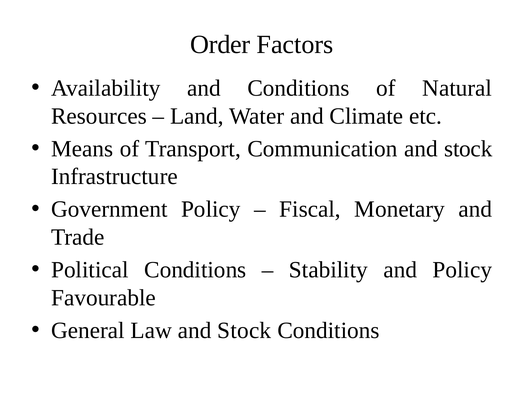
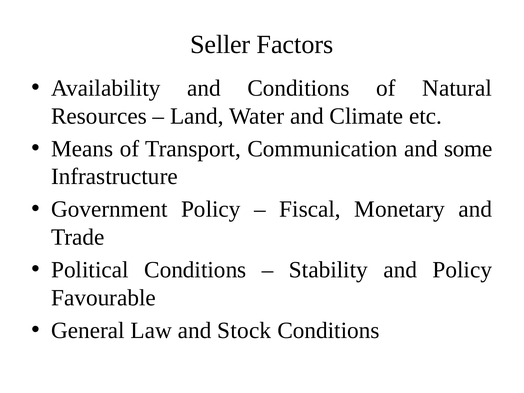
Order: Order -> Seller
Communication and stock: stock -> some
